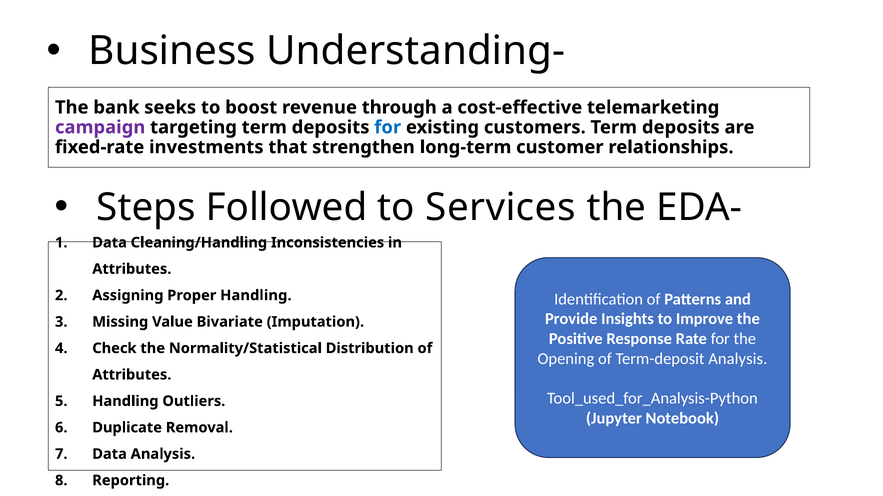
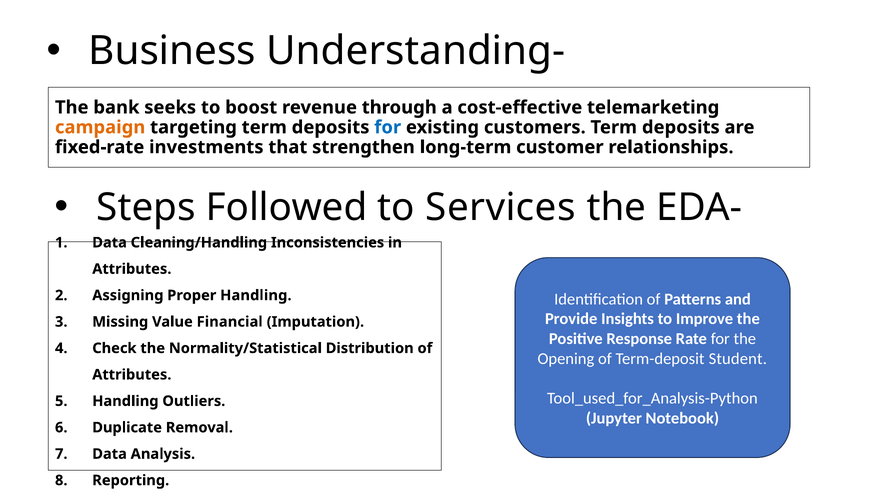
campaign colour: purple -> orange
Bivariate: Bivariate -> Financial
Term-deposit Analysis: Analysis -> Student
